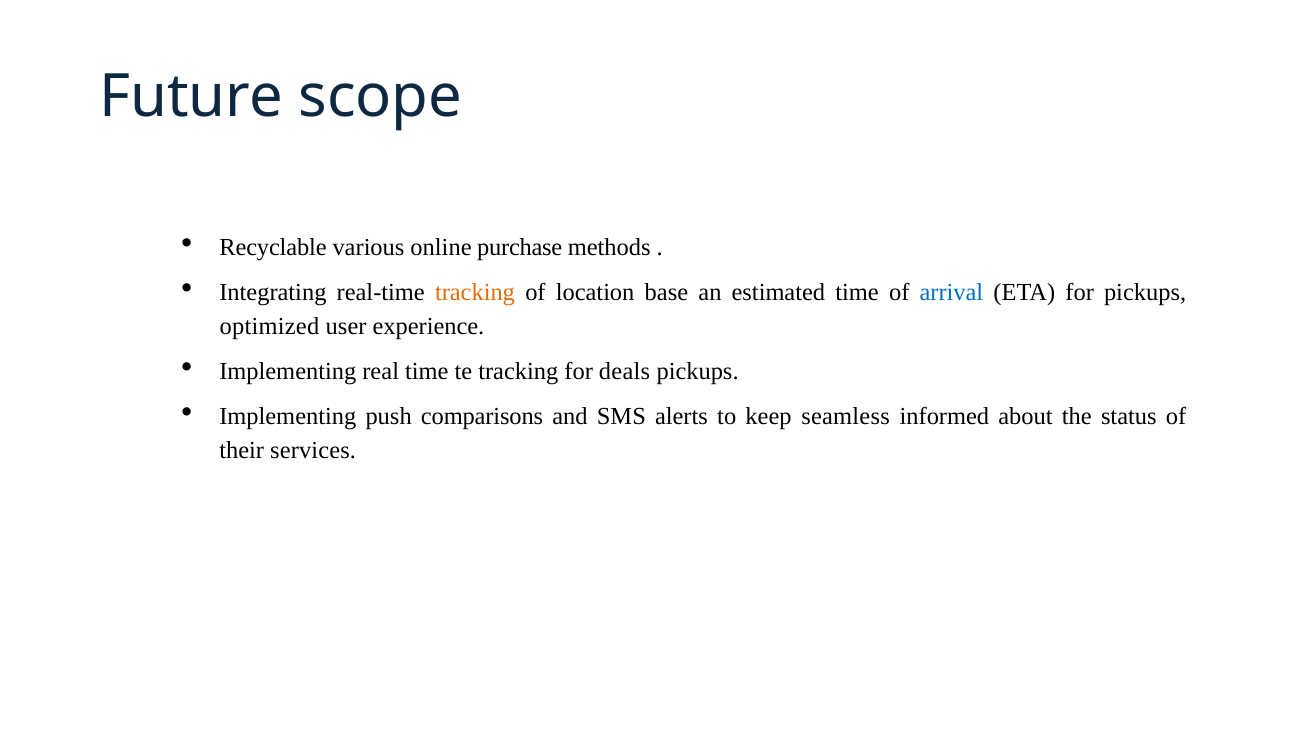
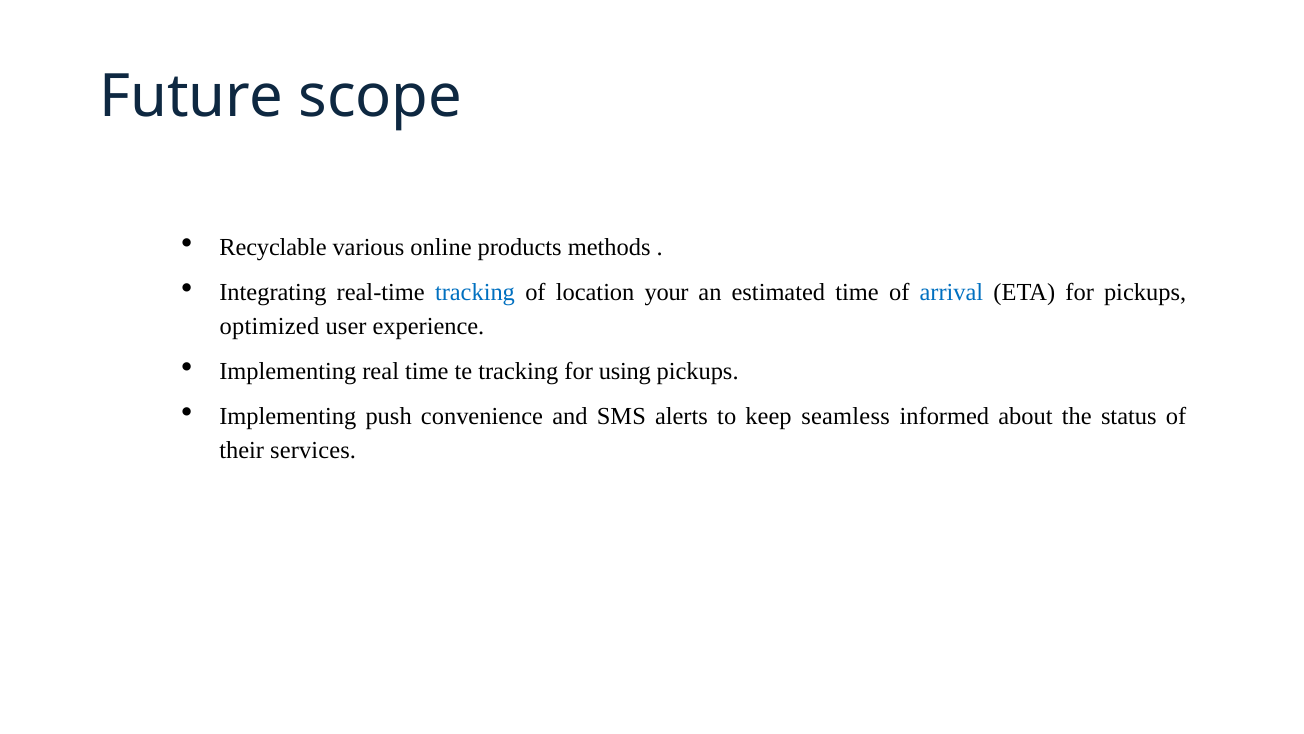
purchase: purchase -> products
tracking at (475, 292) colour: orange -> blue
base: base -> your
deals: deals -> using
comparisons: comparisons -> convenience
